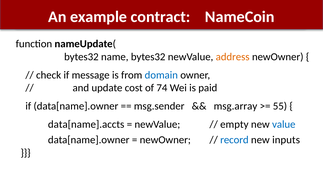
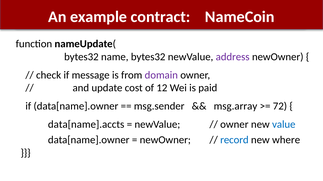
address colour: orange -> purple
domain colour: blue -> purple
74: 74 -> 12
55: 55 -> 72
empty at (234, 125): empty -> owner
inputs: inputs -> where
